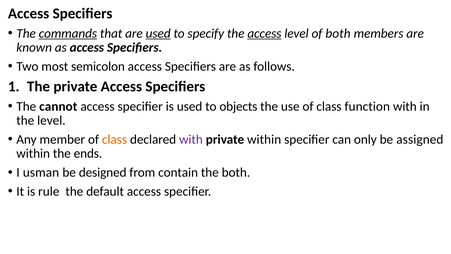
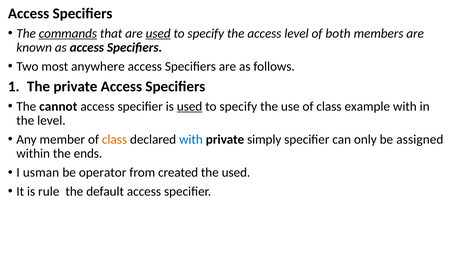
access at (264, 33) underline: present -> none
semicolon: semicolon -> anywhere
used at (190, 106) underline: none -> present
objects at (238, 106): objects -> specify
function: function -> example
with at (191, 139) colour: purple -> blue
private within: within -> simply
designed: designed -> operator
contain: contain -> created
the both: both -> used
